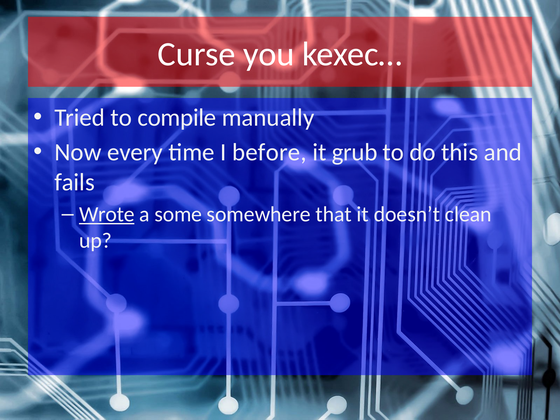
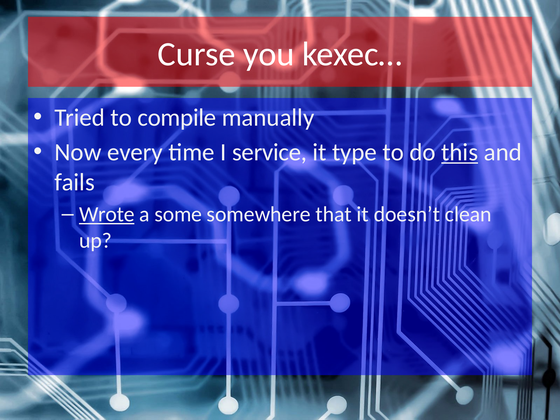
before: before -> service
grub: grub -> type
this underline: none -> present
